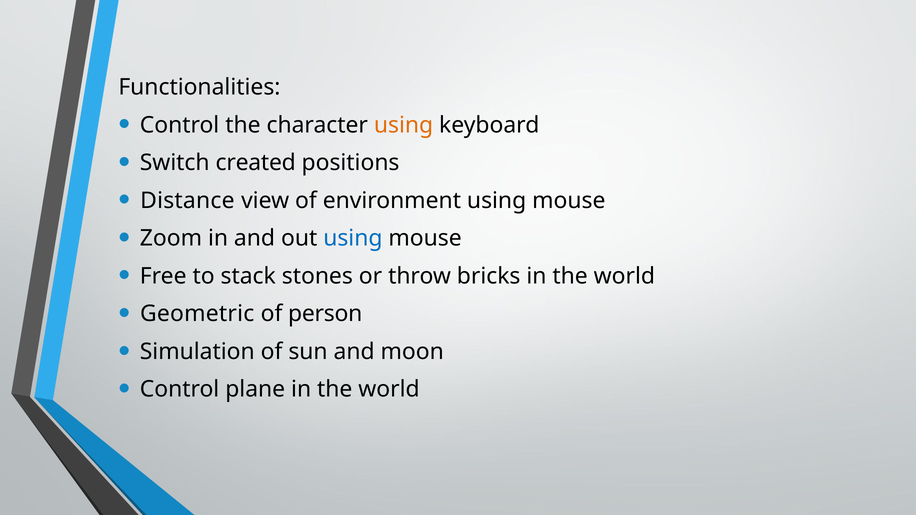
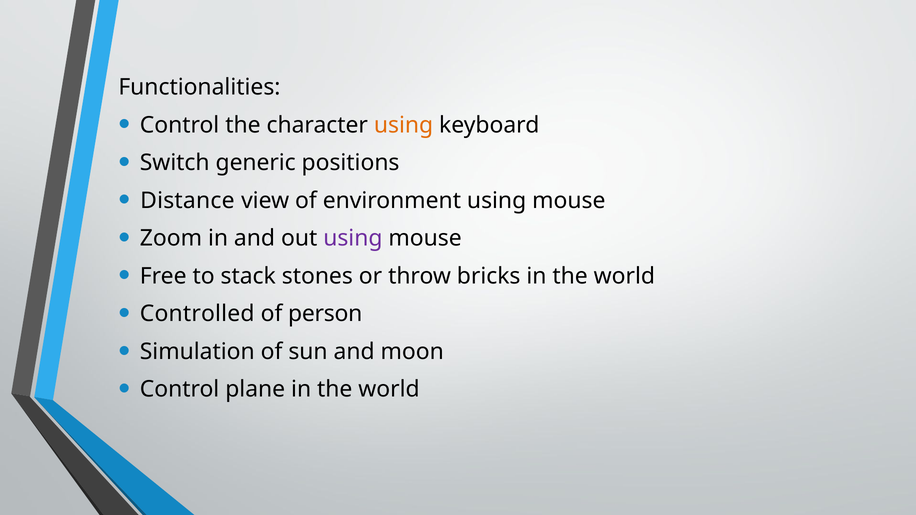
created: created -> generic
using at (353, 238) colour: blue -> purple
Geometric: Geometric -> Controlled
